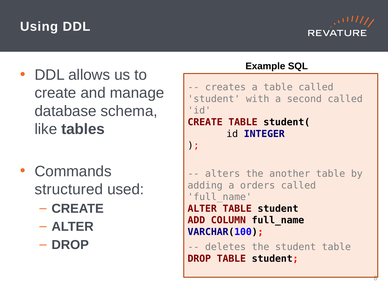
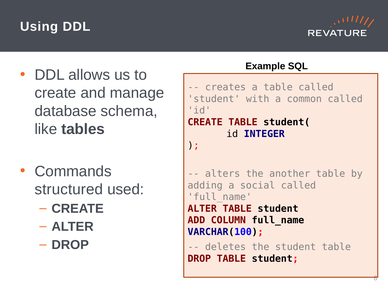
second: second -> common
orders: orders -> social
